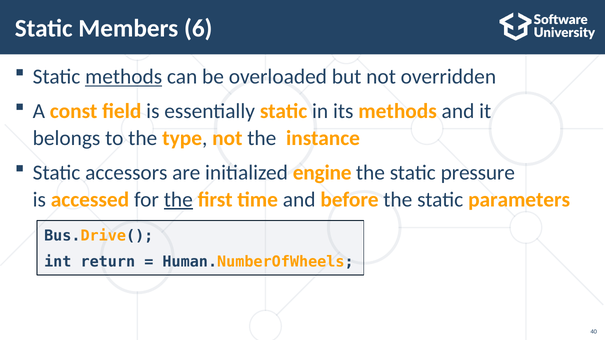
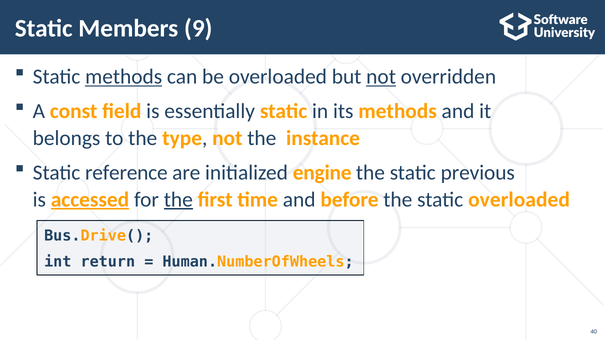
6: 6 -> 9
not at (381, 77) underline: none -> present
accessors: accessors -> reference
pressure: pressure -> previous
accessed underline: none -> present
static parameters: parameters -> overloaded
